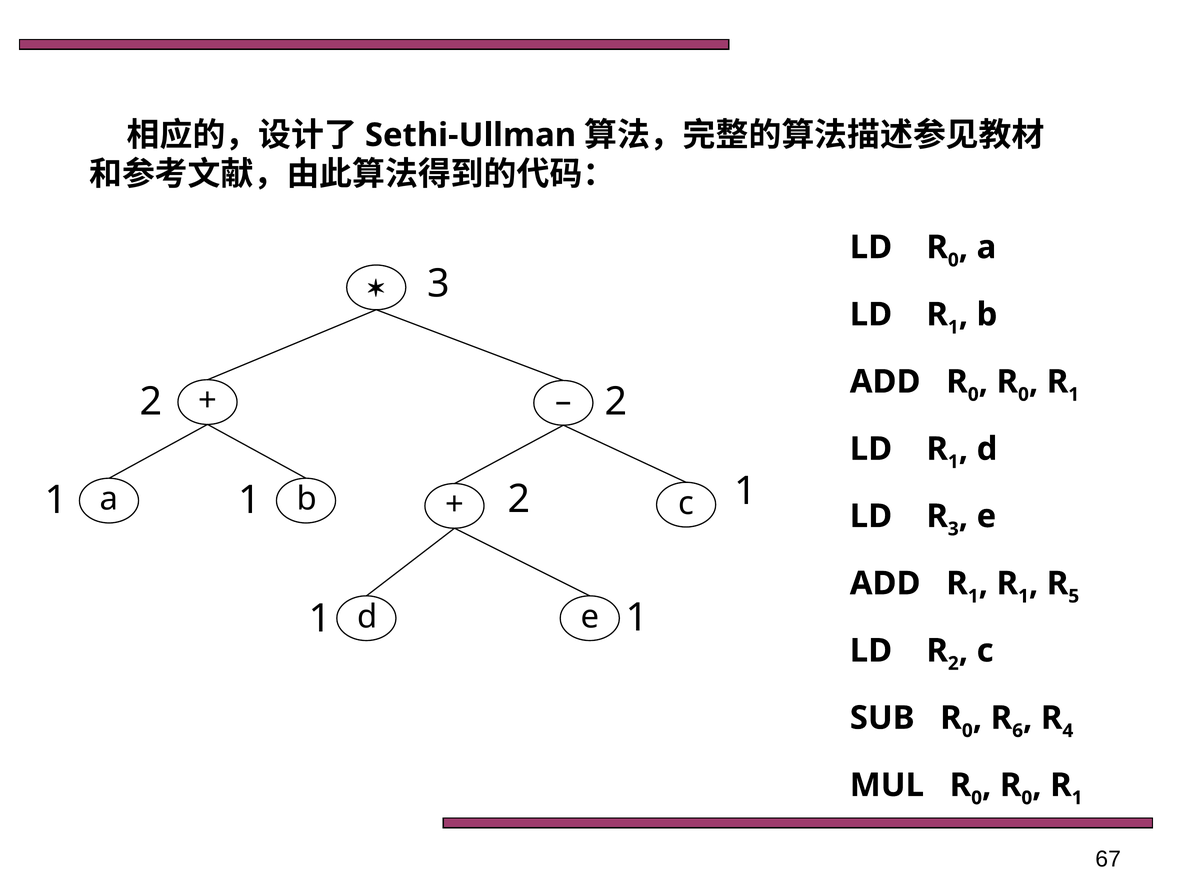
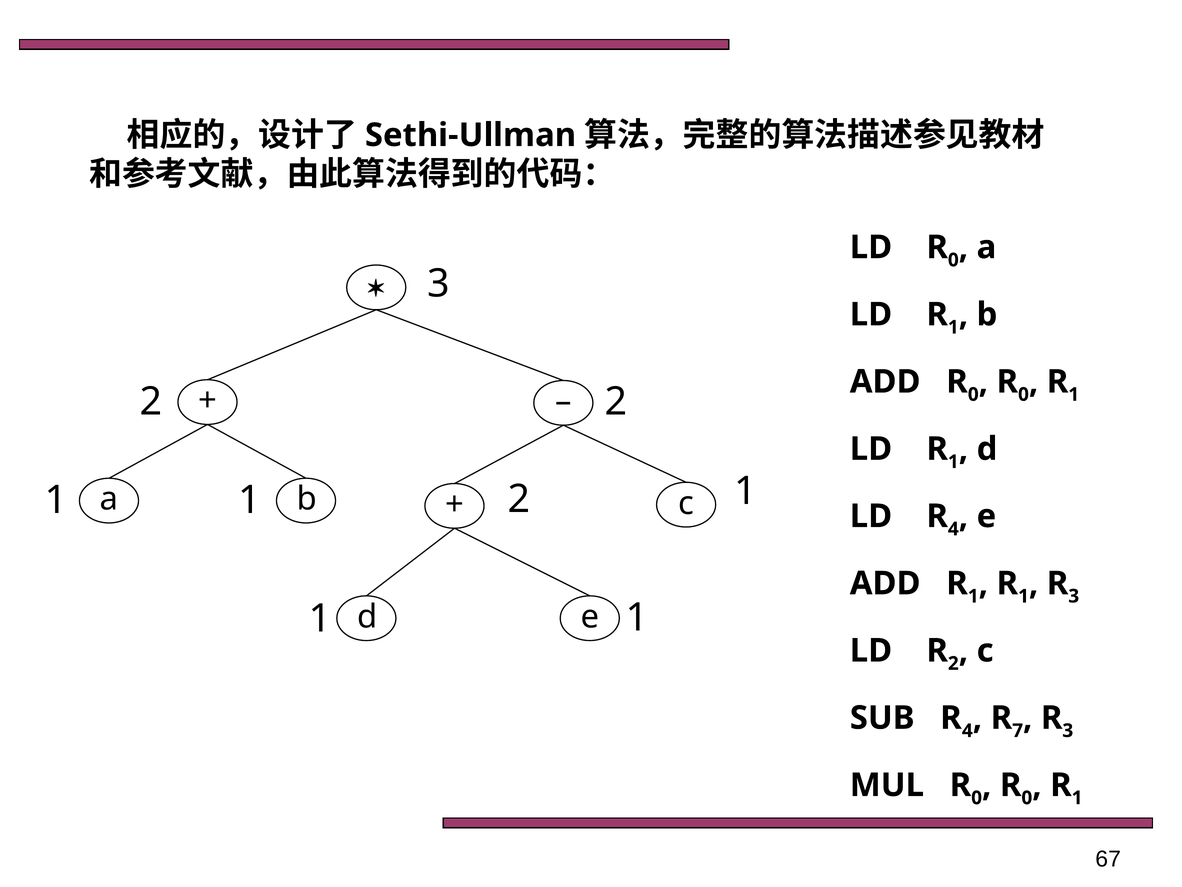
3 at (953, 529): 3 -> 4
5 at (1074, 596): 5 -> 3
0 at (967, 730): 0 -> 4
6: 6 -> 7
4 at (1068, 730): 4 -> 3
